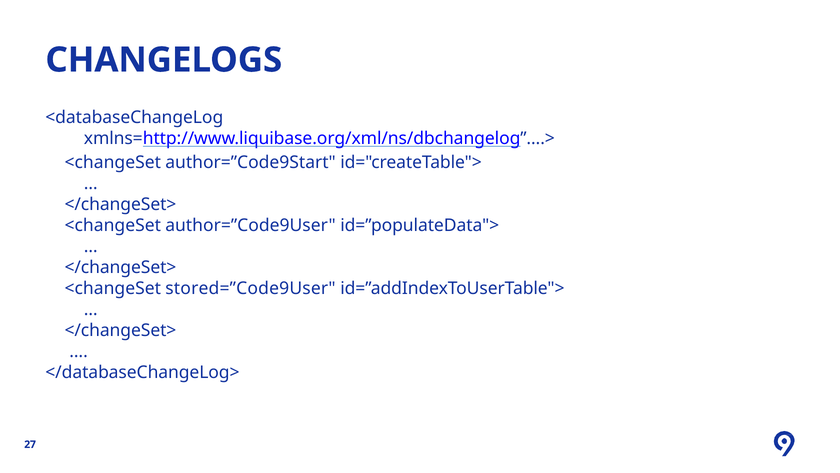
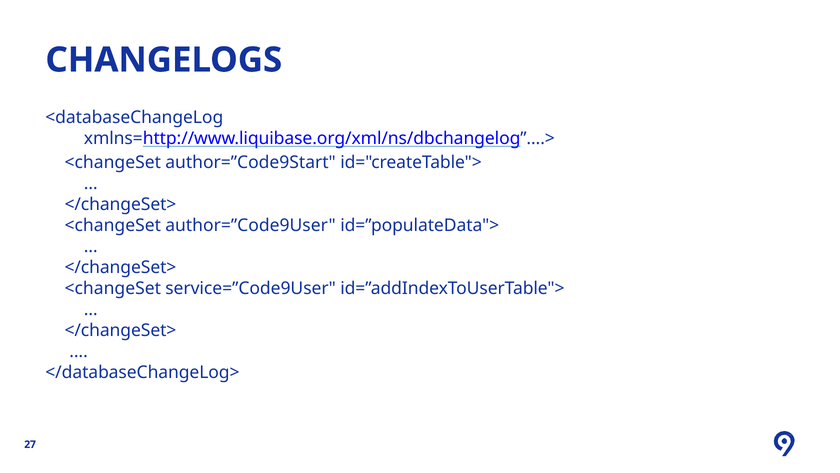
stored=”Code9User: stored=”Code9User -> service=”Code9User
